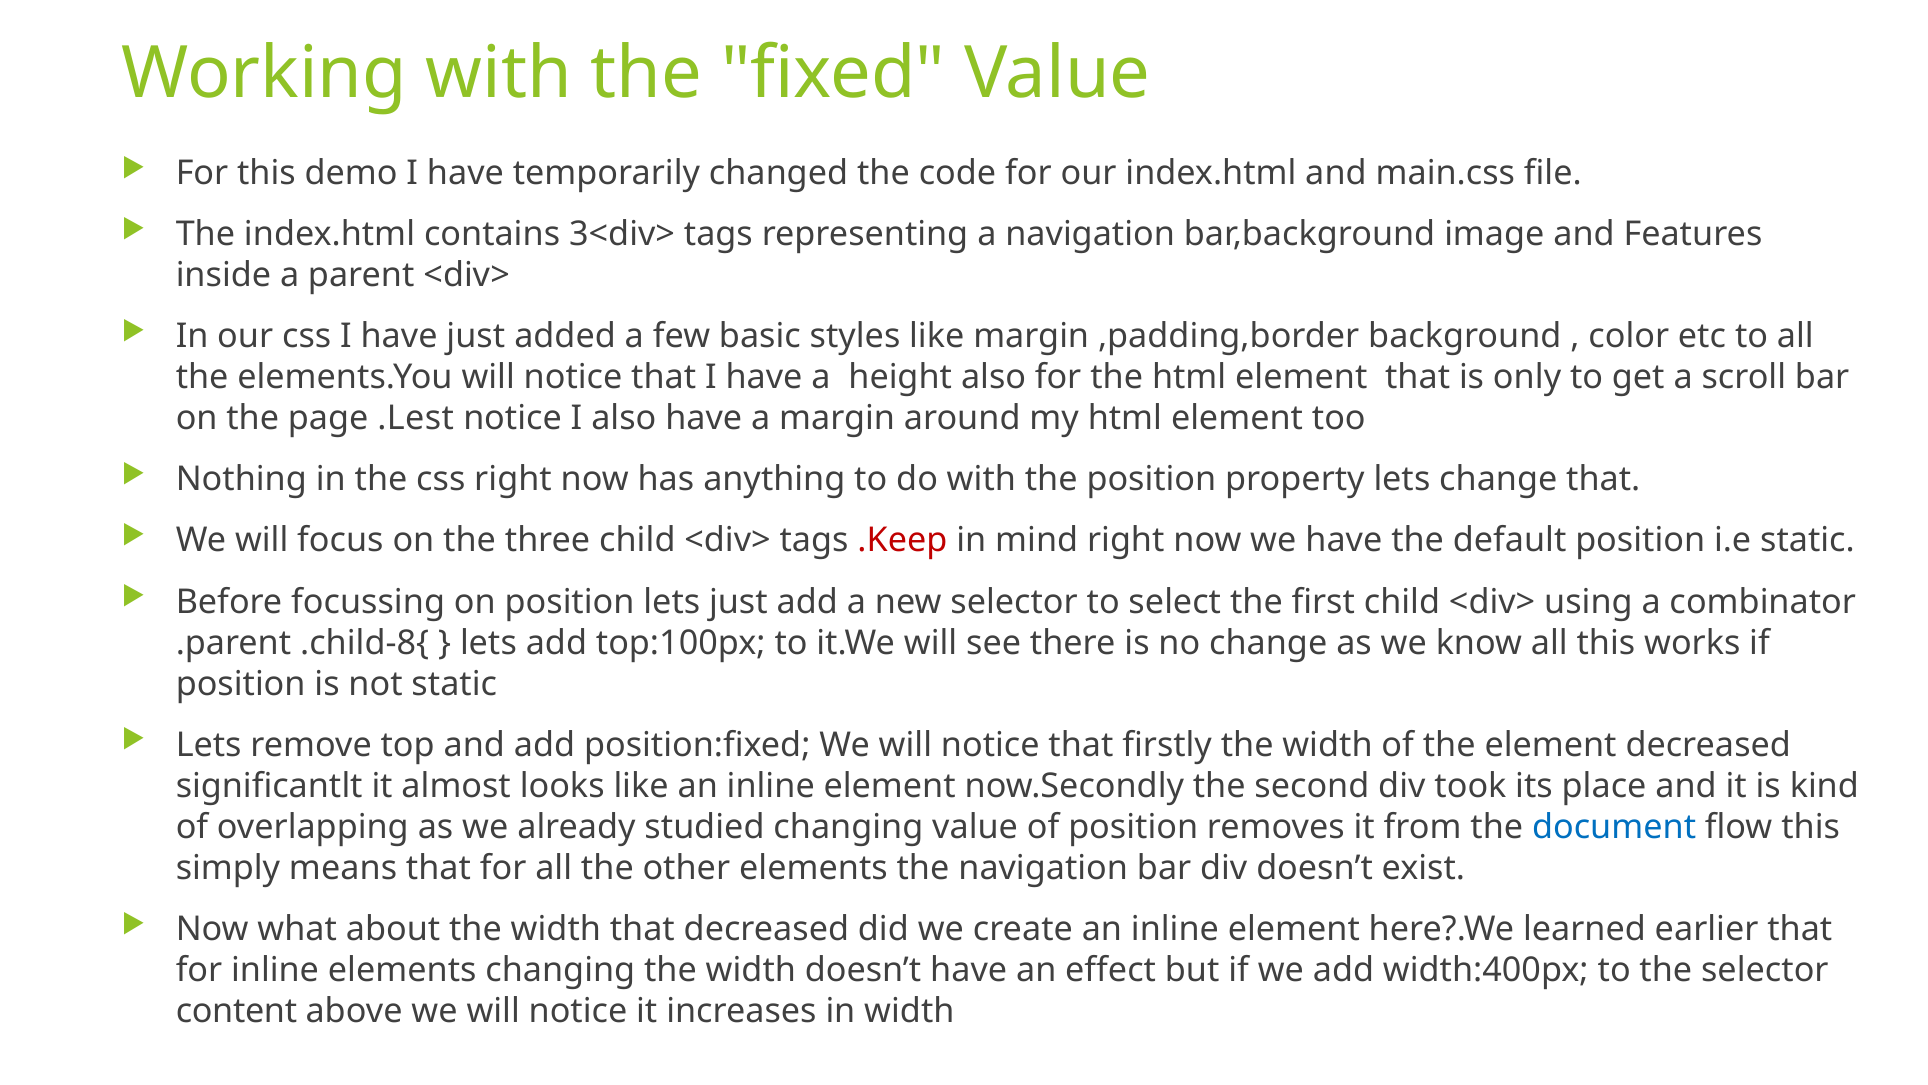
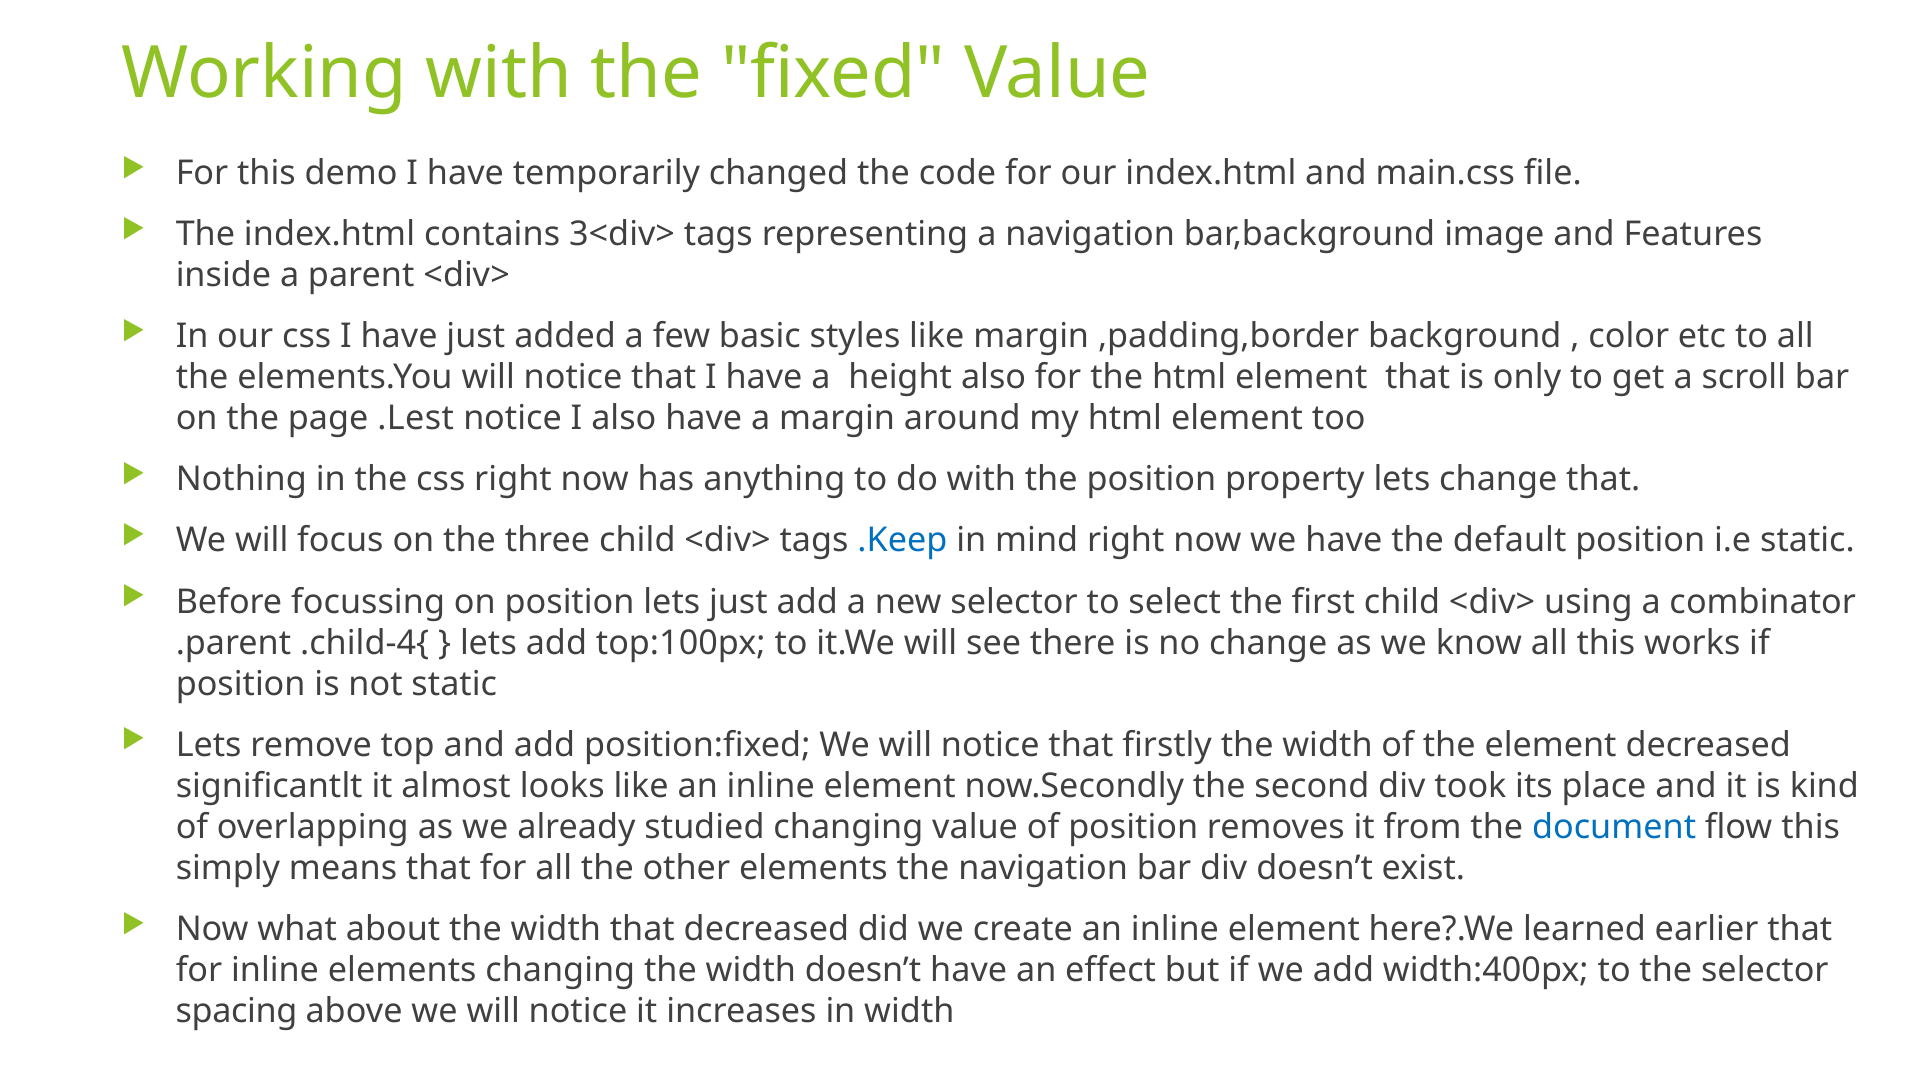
.Keep colour: red -> blue
.child-8{: .child-8{ -> .child-4{
content: content -> spacing
